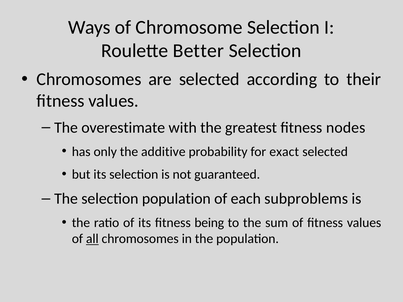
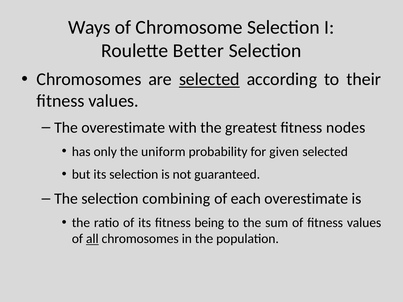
selected at (209, 79) underline: none -> present
additive: additive -> uniform
exact: exact -> given
selection population: population -> combining
each subproblems: subproblems -> overestimate
